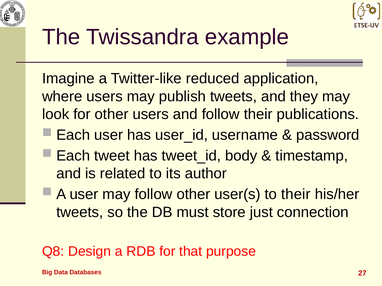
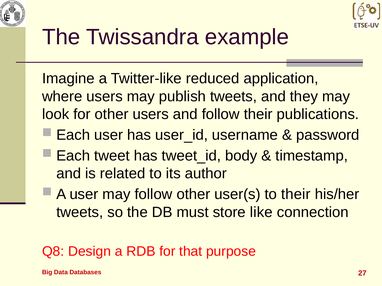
just: just -> like
